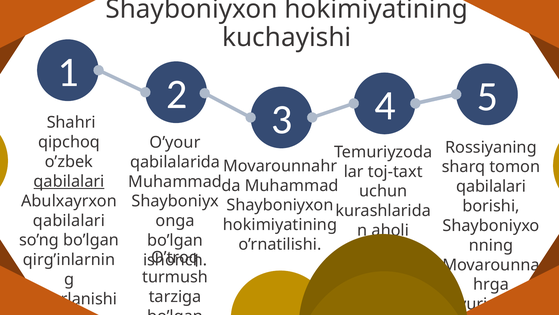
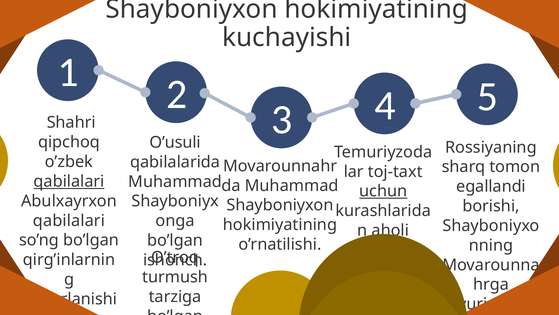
O’your: O’your -> O’usuli
qabilalari at (491, 186): qabilalari -> egallandi
uchun underline: none -> present
